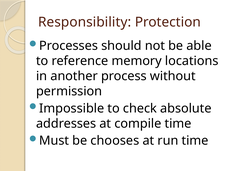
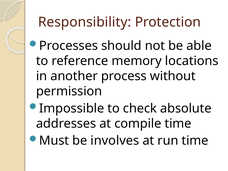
chooses: chooses -> involves
